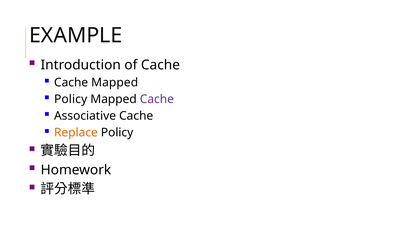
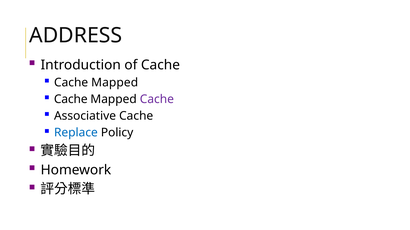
EXAMPLE: EXAMPLE -> ADDRESS
Policy at (71, 99): Policy -> Cache
Replace colour: orange -> blue
